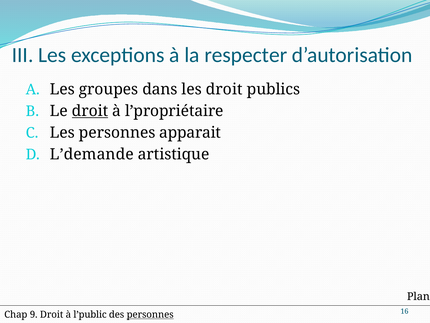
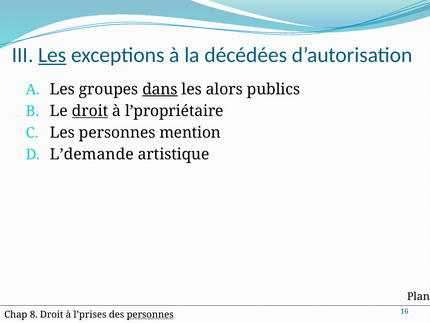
Les at (52, 55) underline: none -> present
respecter: respecter -> décédées
dans underline: none -> present
les droit: droit -> alors
apparait: apparait -> mention
9: 9 -> 8
l’public: l’public -> l’prises
